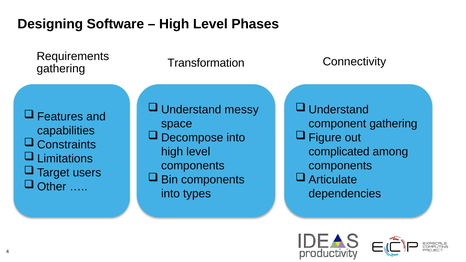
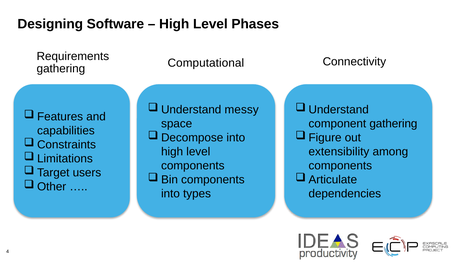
Transformation: Transformation -> Computational
complicated: complicated -> extensibility
